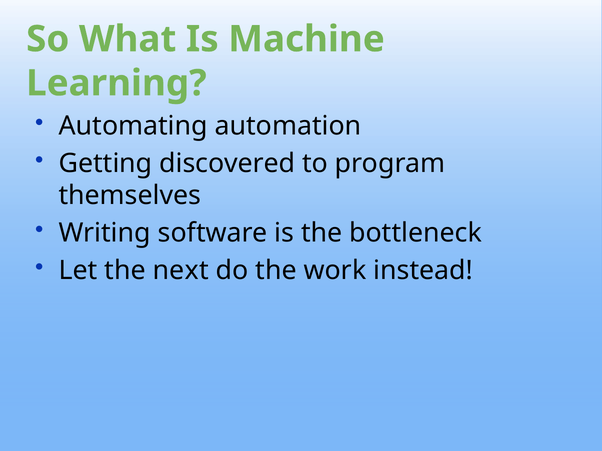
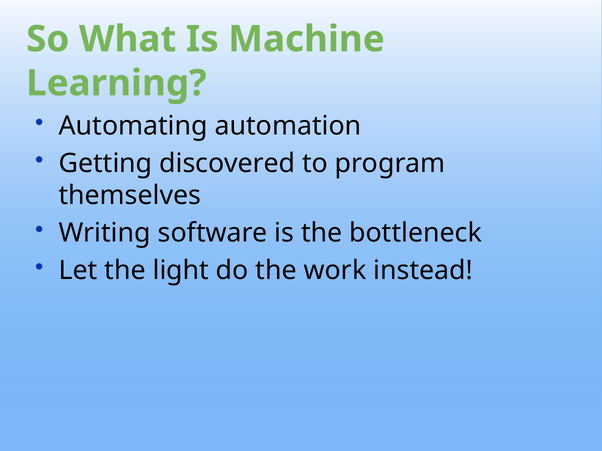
next: next -> light
